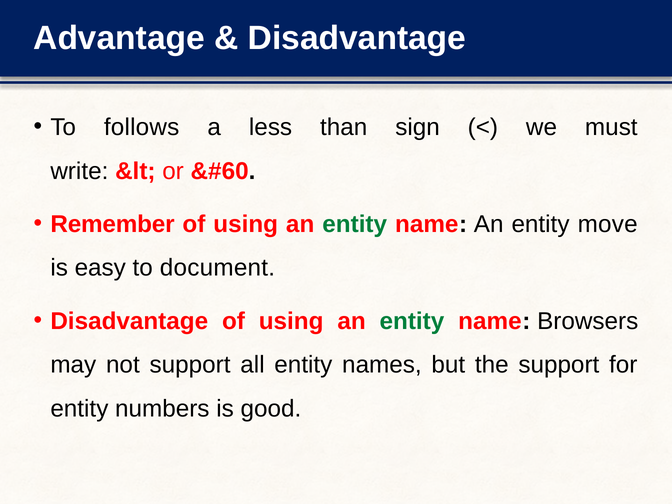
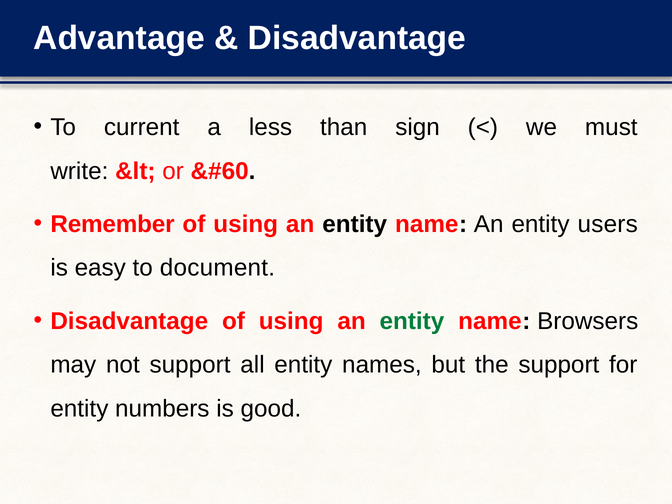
follows: follows -> current
entity at (355, 224) colour: green -> black
move: move -> users
